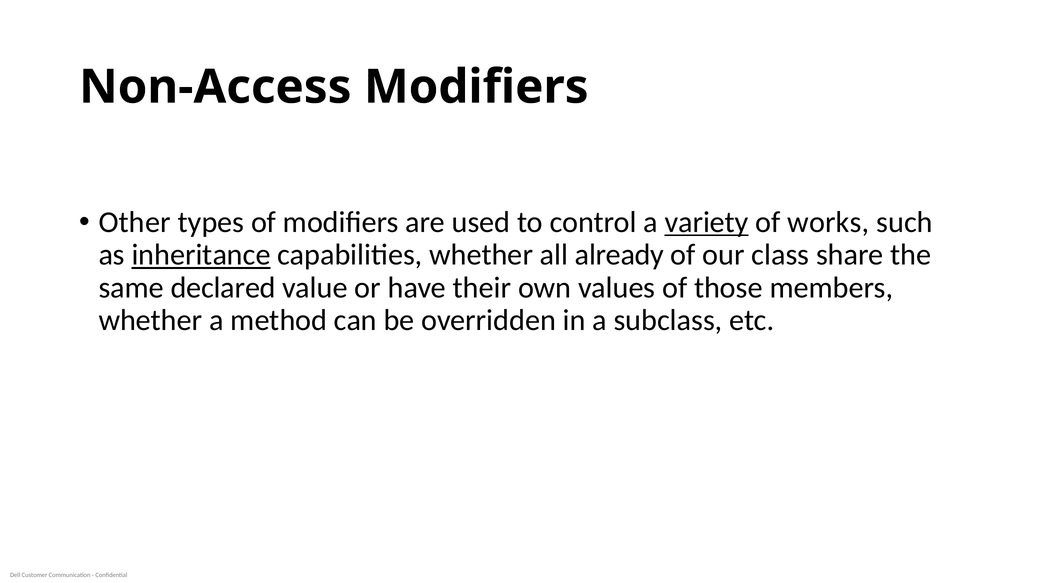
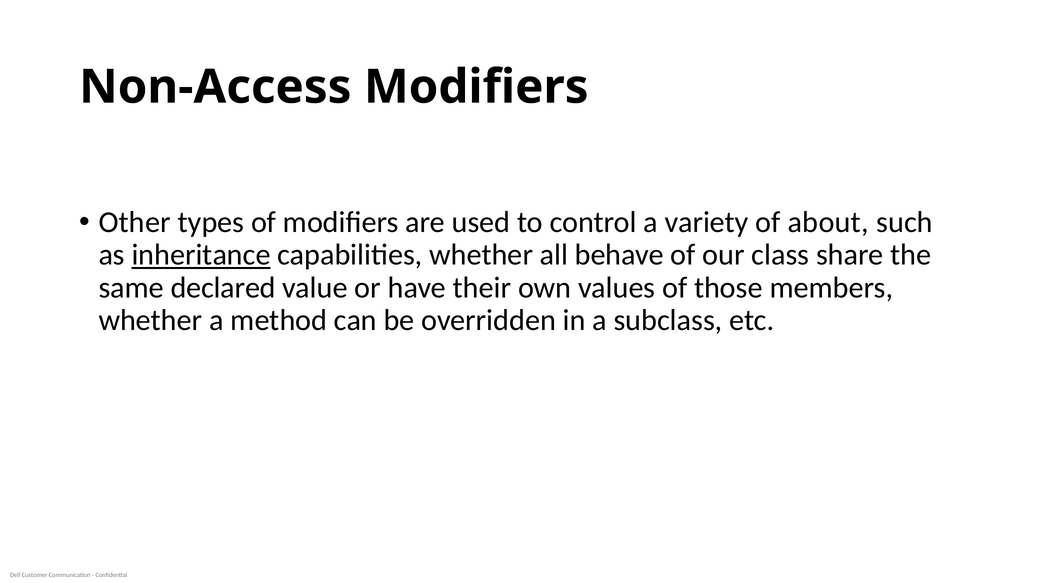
variety underline: present -> none
works: works -> about
already: already -> behave
